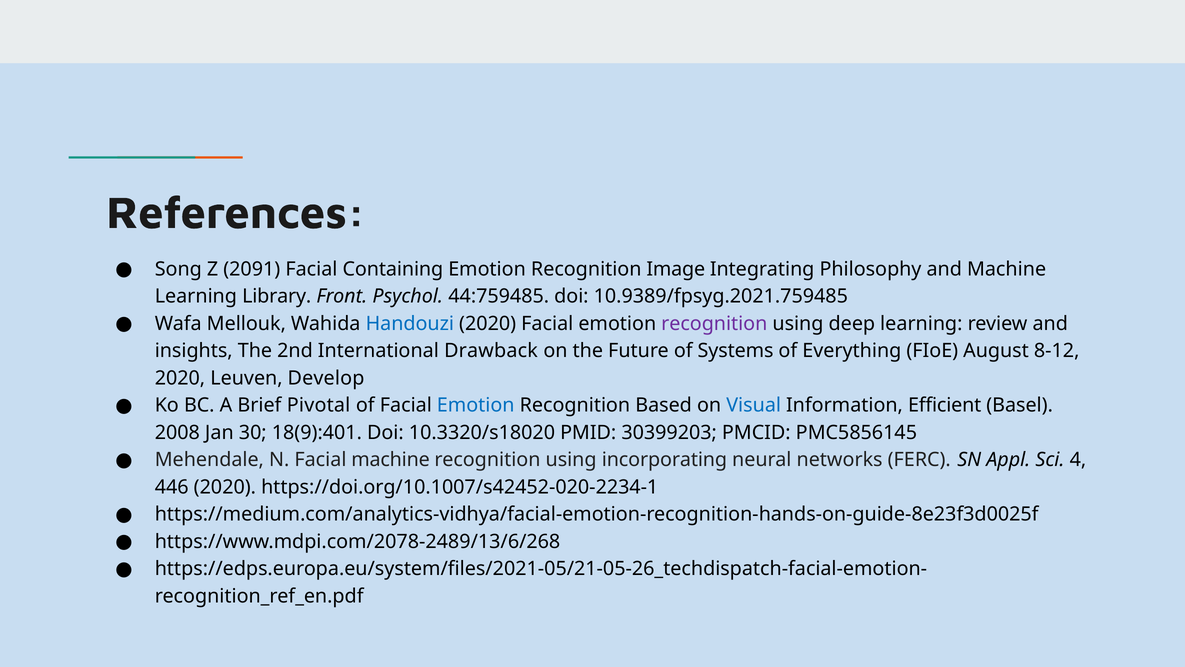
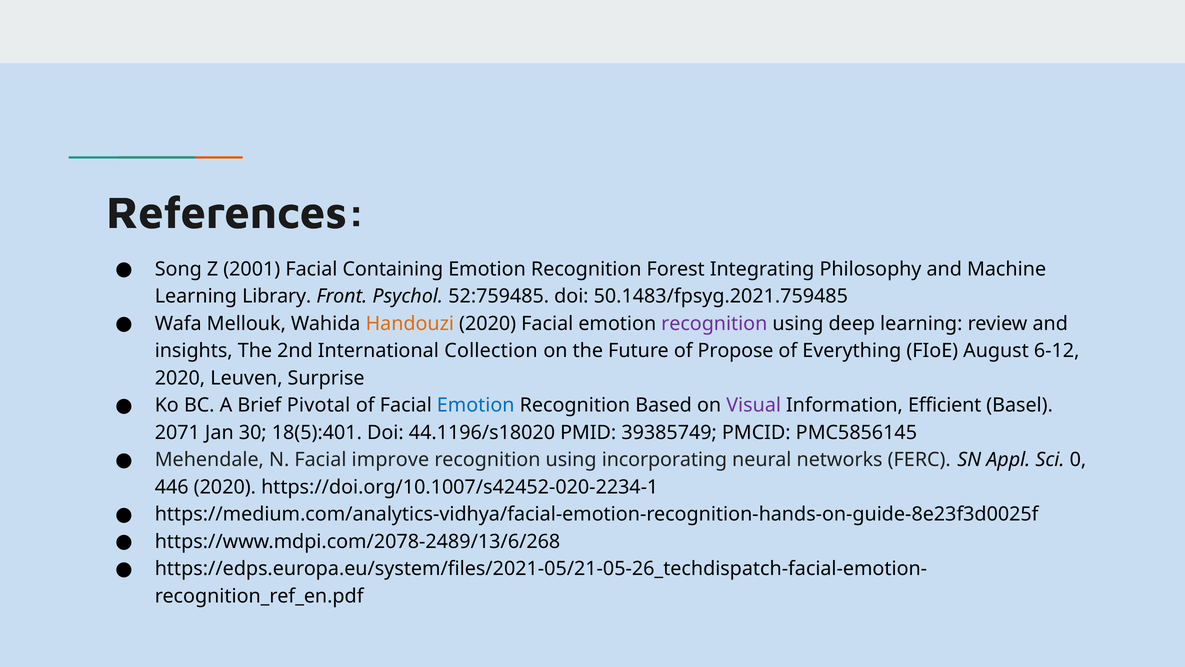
2091: 2091 -> 2001
Image: Image -> Forest
44:759485: 44:759485 -> 52:759485
10.9389/fpsyg.2021.759485: 10.9389/fpsyg.2021.759485 -> 50.1483/fpsyg.2021.759485
Handouzi colour: blue -> orange
Drawback: Drawback -> Collection
Systems: Systems -> Propose
8-12: 8-12 -> 6-12
Develop: Develop -> Surprise
Visual colour: blue -> purple
2008: 2008 -> 2071
18(9):401: 18(9):401 -> 18(5):401
10.3320/s18020: 10.3320/s18020 -> 44.1196/s18020
30399203: 30399203 -> 39385749
Facial machine: machine -> improve
4: 4 -> 0
